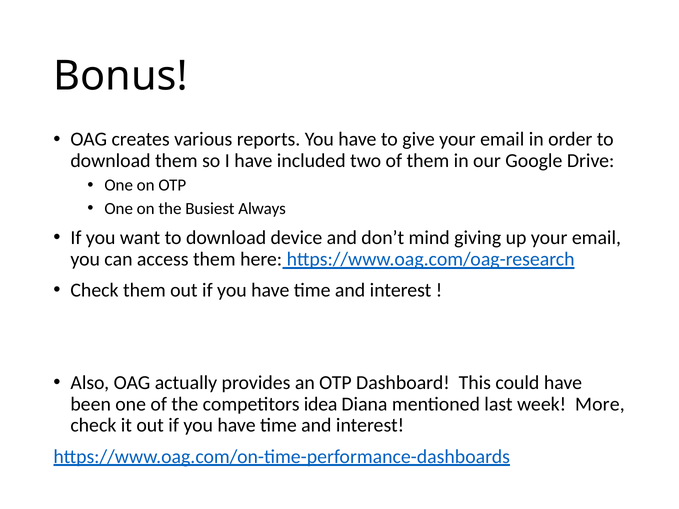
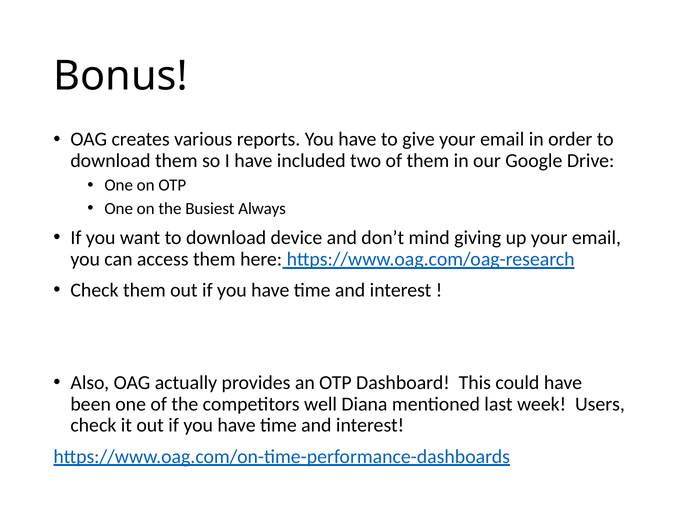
idea: idea -> well
More: More -> Users
